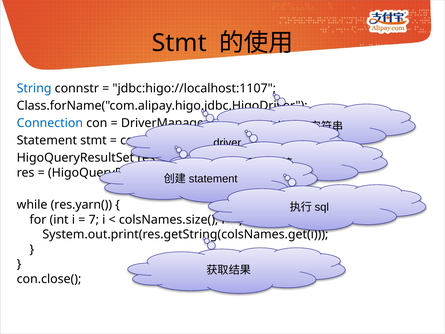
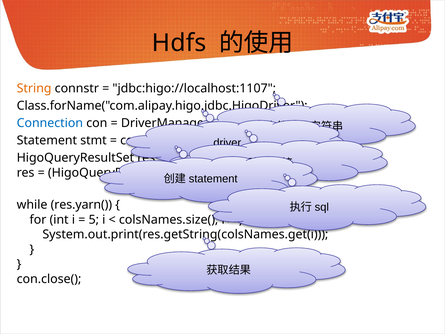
Stmt at (179, 43): Stmt -> Hdfs
String colour: blue -> orange
7: 7 -> 5
